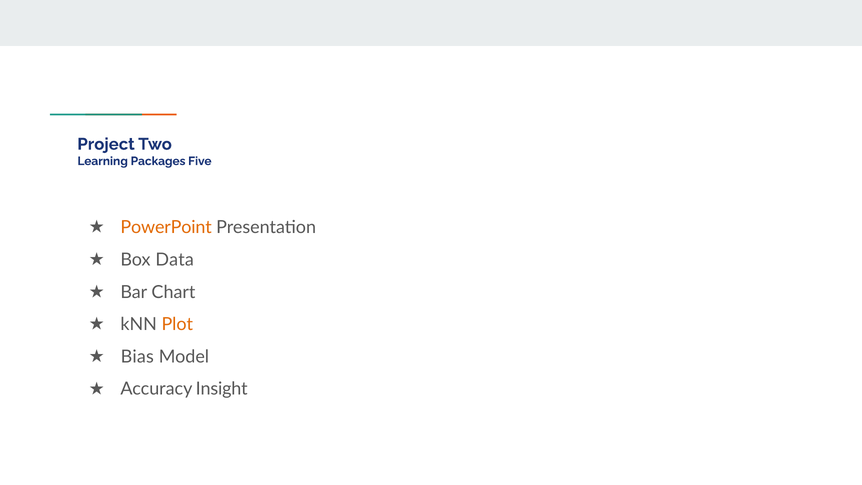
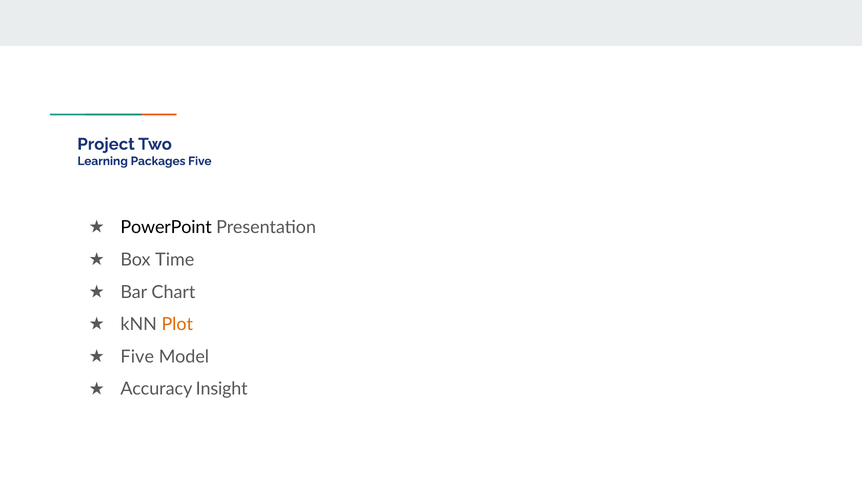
PowerPoint colour: orange -> black
Data: Data -> Time
Bias at (137, 357): Bias -> Five
